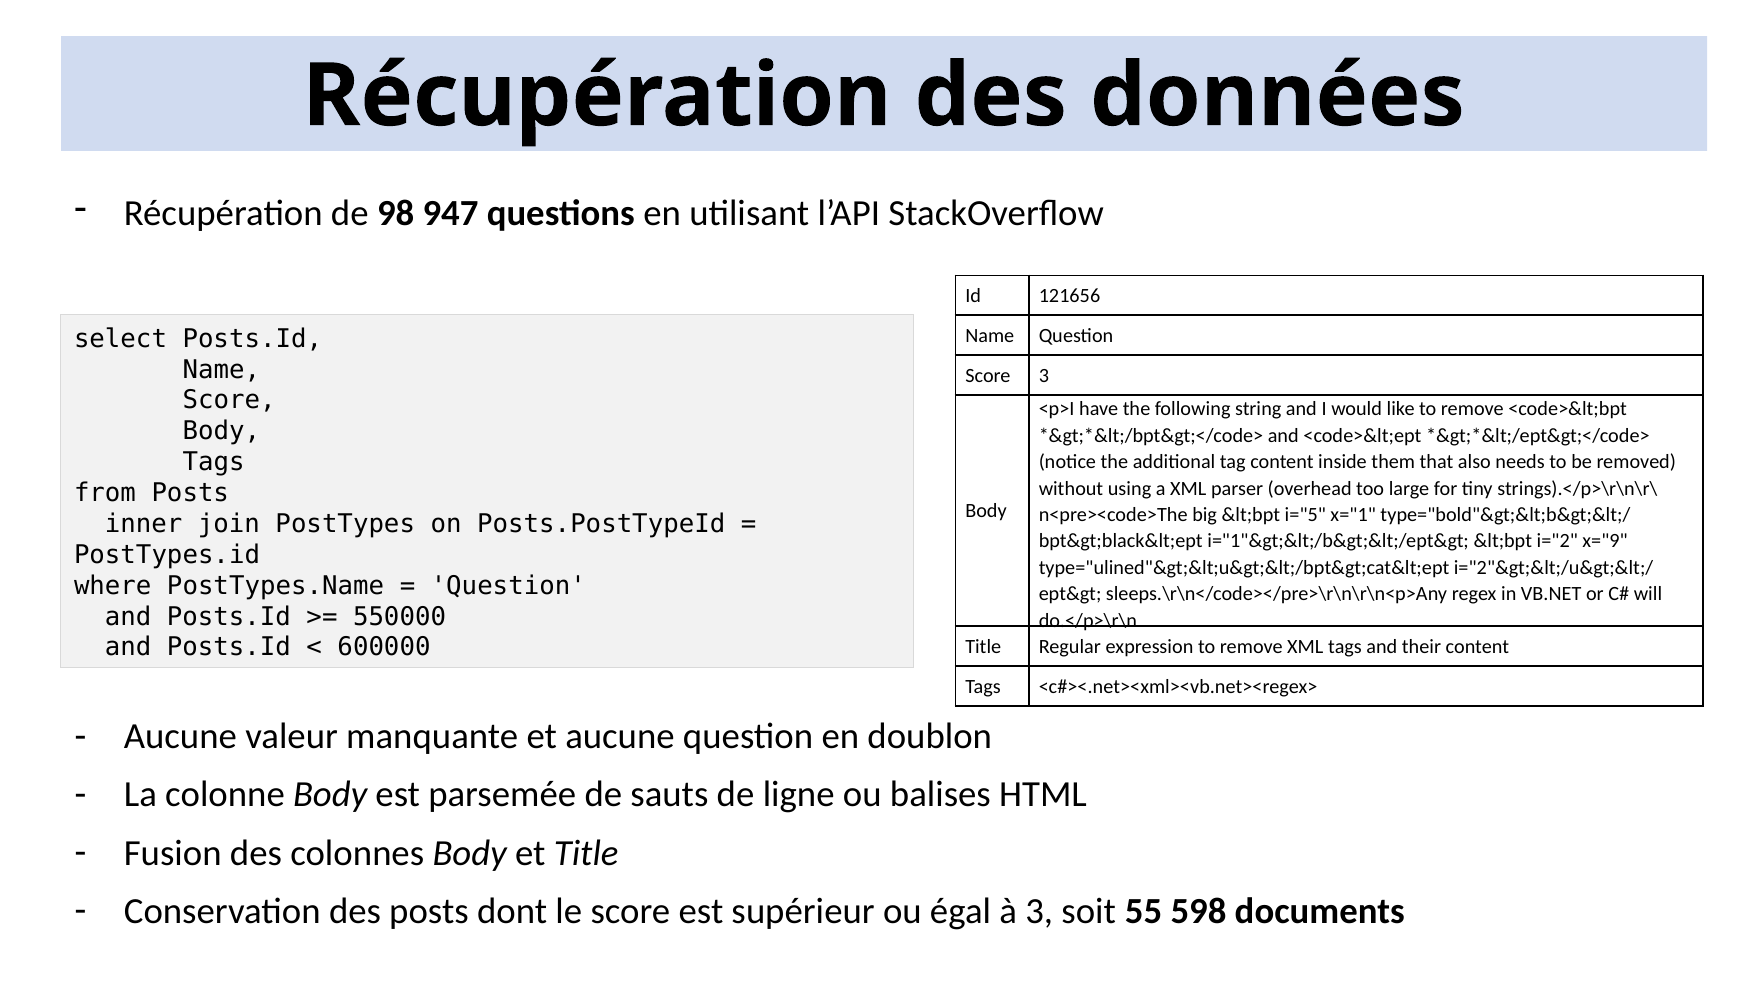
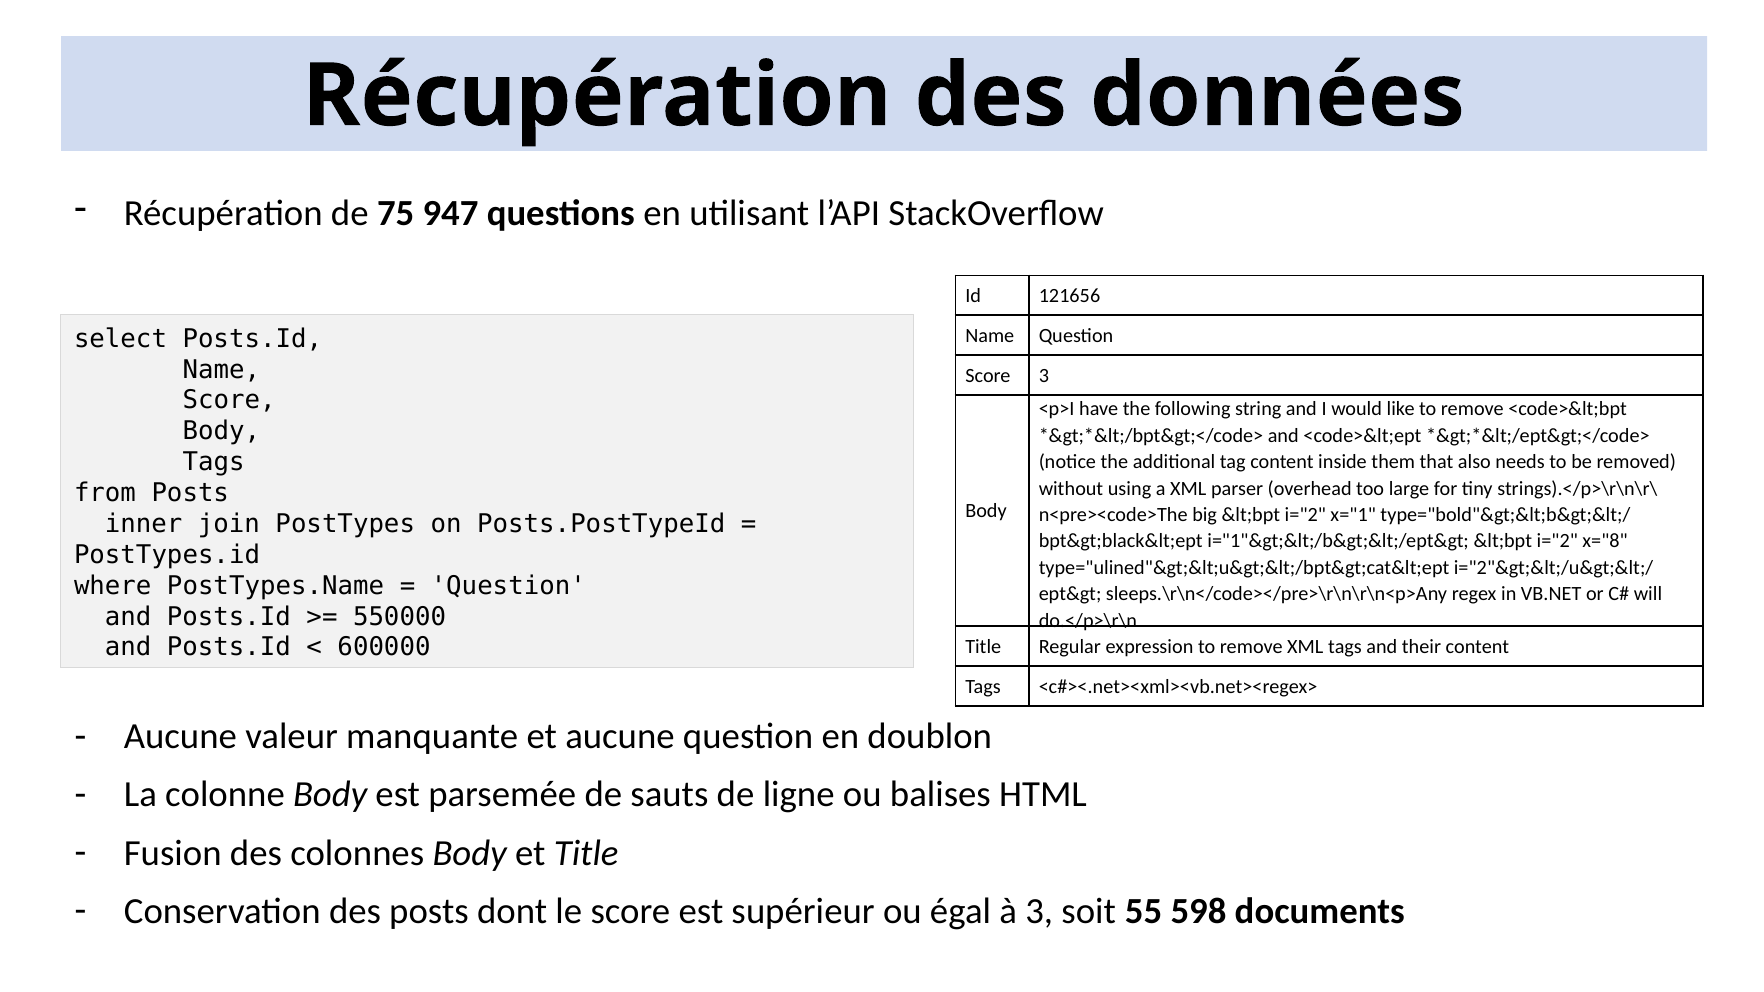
98: 98 -> 75
big &lt;bpt i="5: i="5 -> i="2
x="9: x="9 -> x="8
